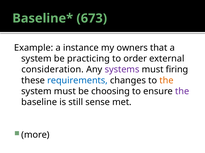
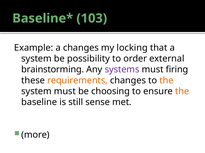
673: 673 -> 103
a instance: instance -> changes
owners: owners -> locking
practicing: practicing -> possibility
consideration: consideration -> brainstorming
requirements colour: blue -> orange
the at (182, 92) colour: purple -> orange
